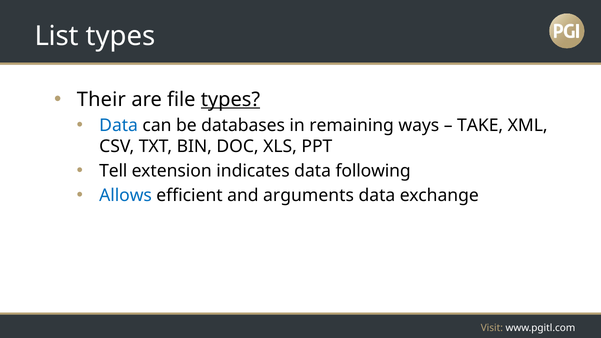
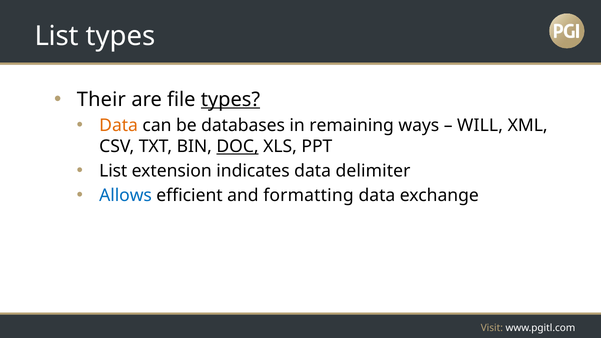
Data at (119, 125) colour: blue -> orange
TAKE: TAKE -> WILL
DOC underline: none -> present
Tell at (113, 171): Tell -> List
following: following -> delimiter
arguments: arguments -> formatting
